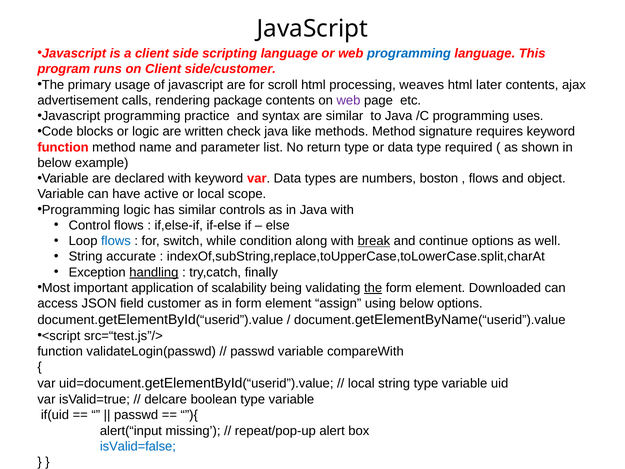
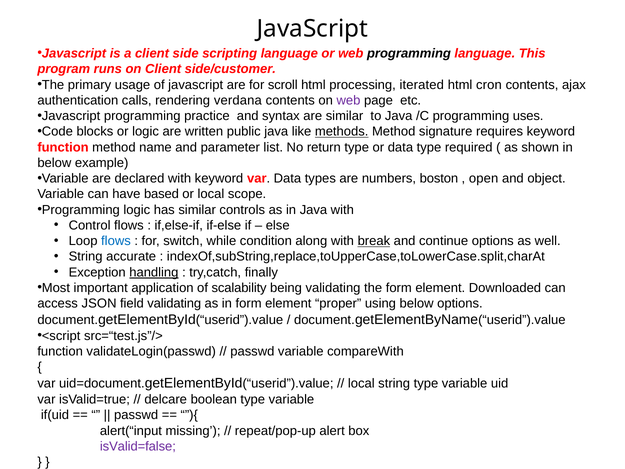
programming at (409, 53) colour: blue -> black
weaves: weaves -> iterated
later: later -> cron
advertisement: advertisement -> authentication
package: package -> verdana
check: check -> public
methods underline: none -> present
flows at (484, 178): flows -> open
active: active -> based
the at (373, 288) underline: present -> none
field customer: customer -> validating
assign: assign -> proper
isValid=false colour: blue -> purple
